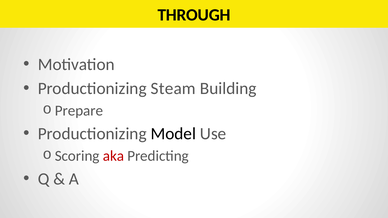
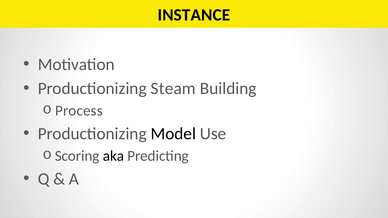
THROUGH: THROUGH -> INSTANCE
Prepare: Prepare -> Process
aka colour: red -> black
